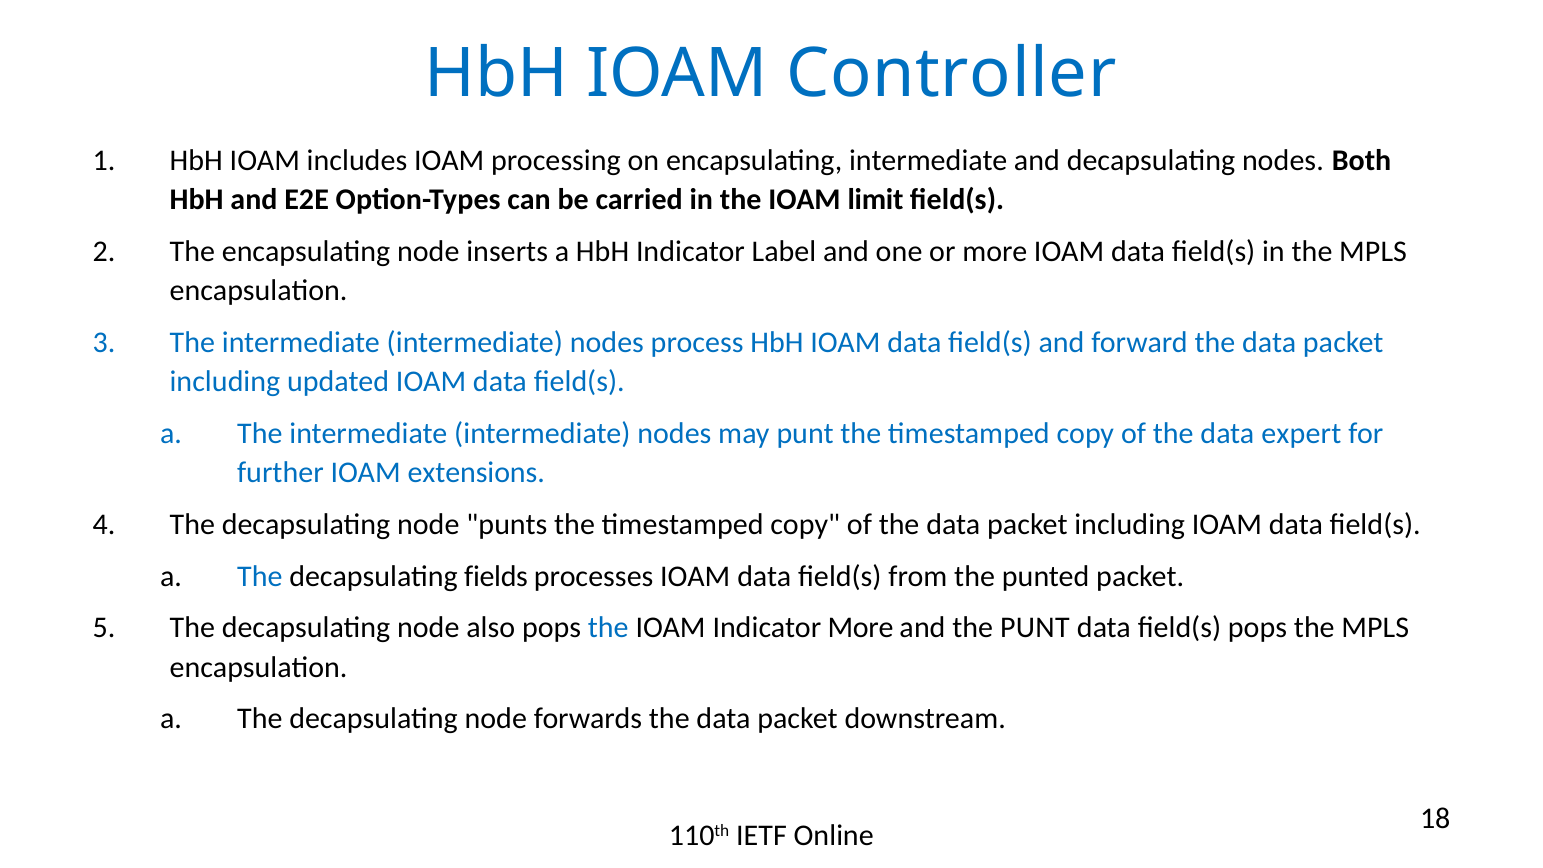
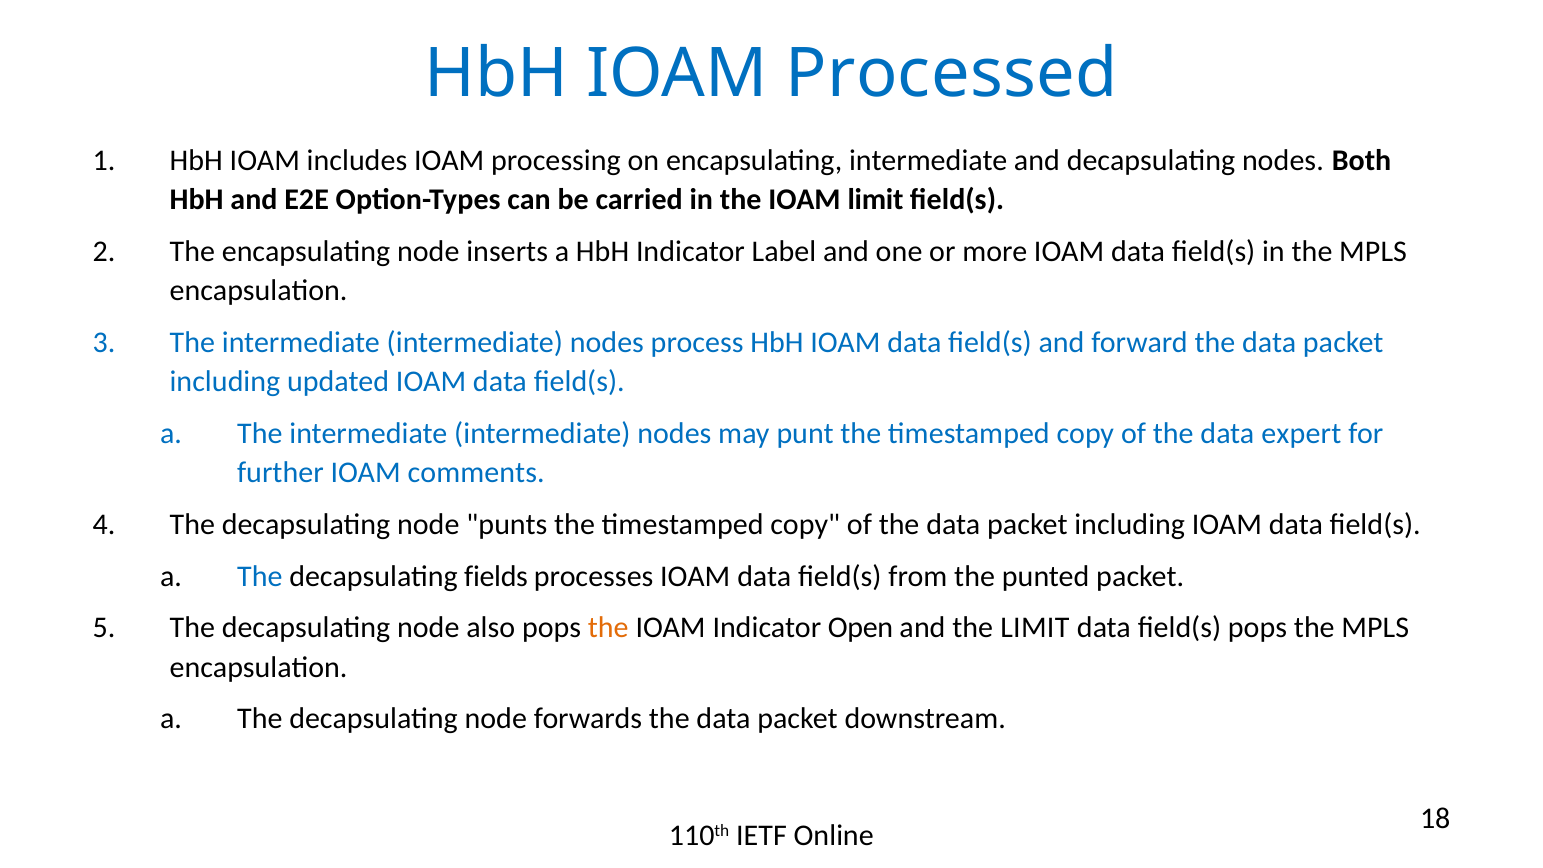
Controller: Controller -> Processed
extensions: extensions -> comments
the at (608, 628) colour: blue -> orange
Indicator More: More -> Open
the PUNT: PUNT -> LIMIT
